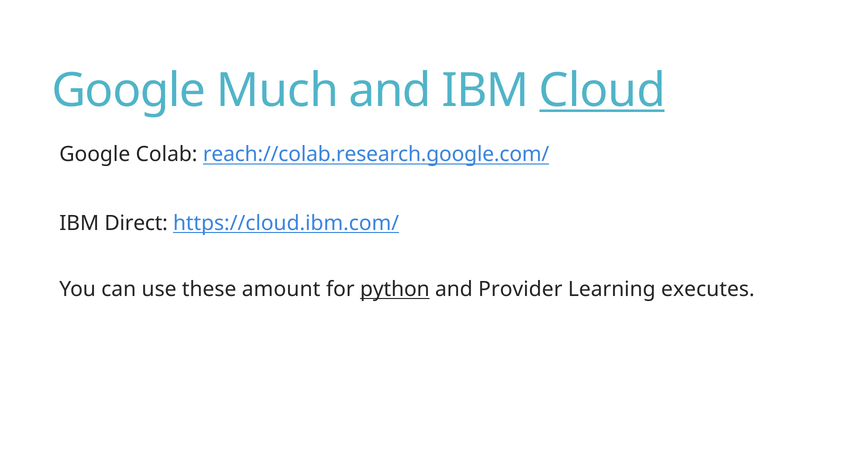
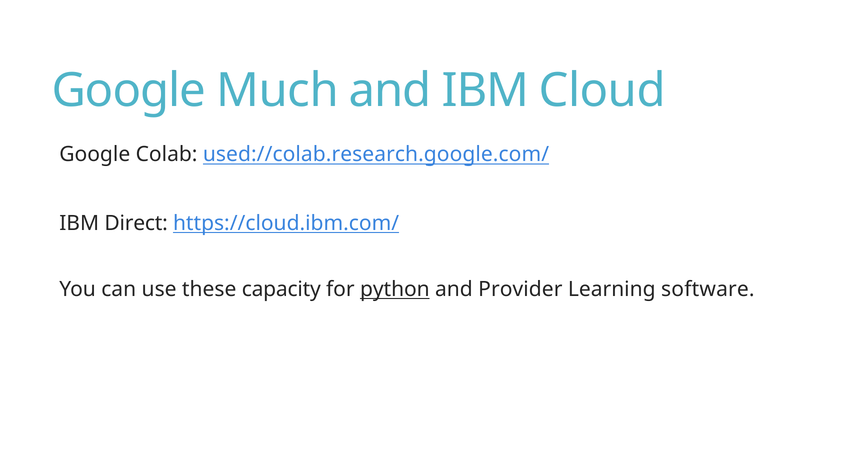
Cloud underline: present -> none
reach://colab.research.google.com/: reach://colab.research.google.com/ -> used://colab.research.google.com/
amount: amount -> capacity
executes: executes -> software
